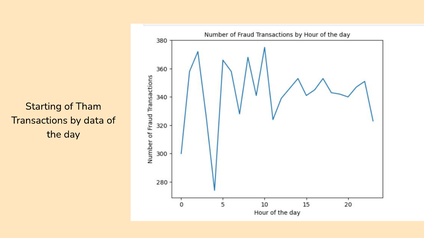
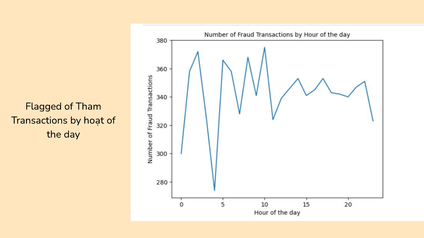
Starting: Starting -> Flagged
data: data -> hoạt
